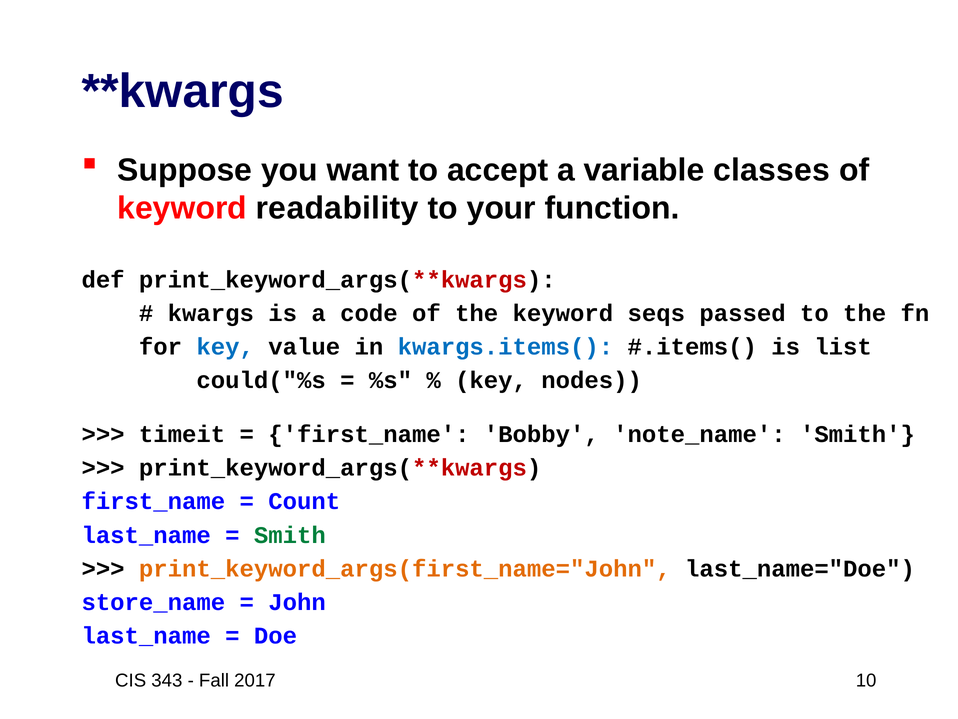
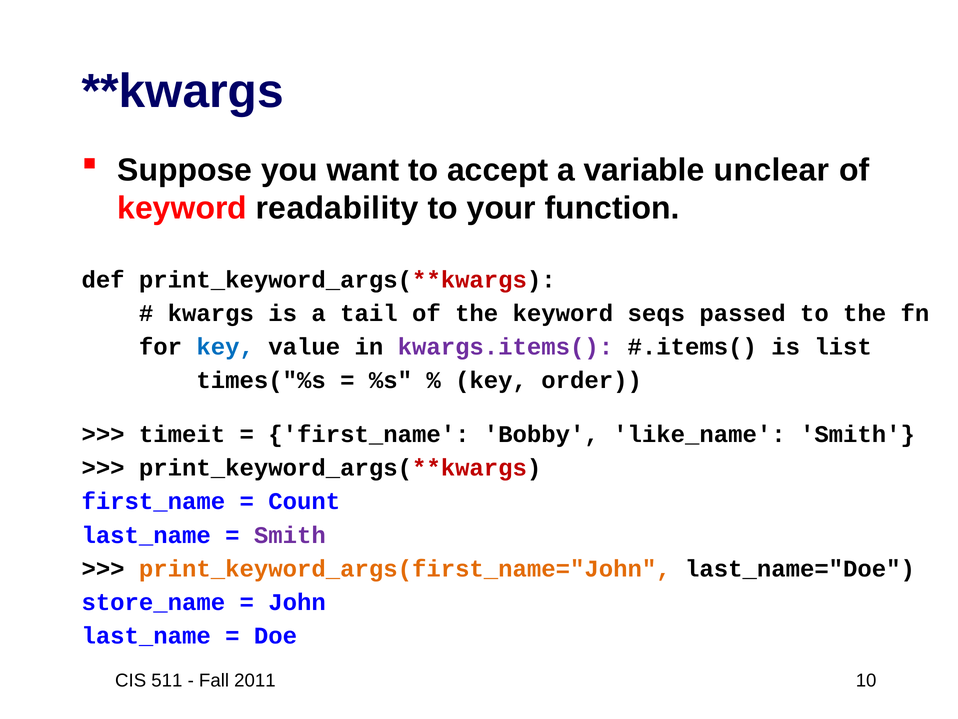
classes: classes -> unclear
code: code -> tail
kwargs.items( colour: blue -> purple
could("%s: could("%s -> times("%s
nodes: nodes -> order
note_name: note_name -> like_name
Smith at (290, 535) colour: green -> purple
343: 343 -> 511
2017: 2017 -> 2011
